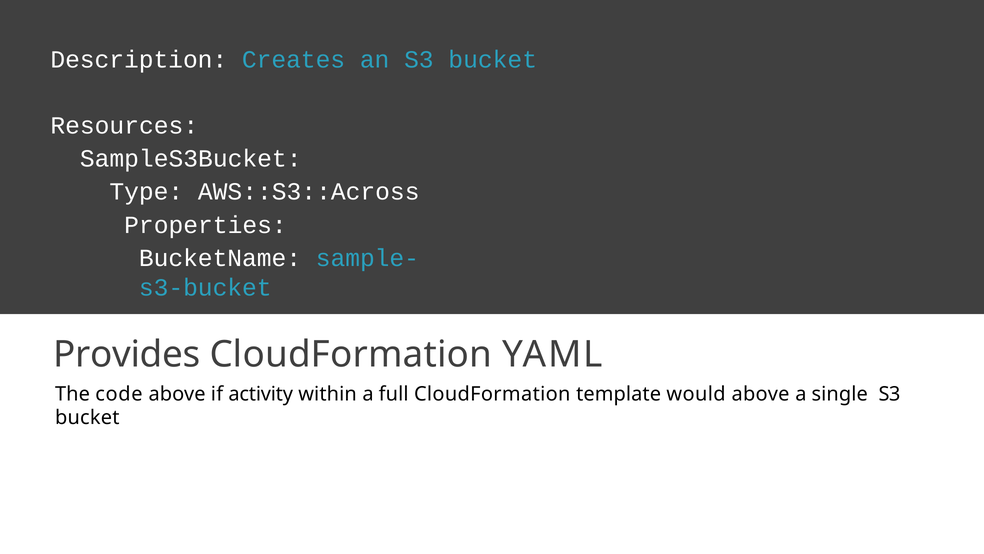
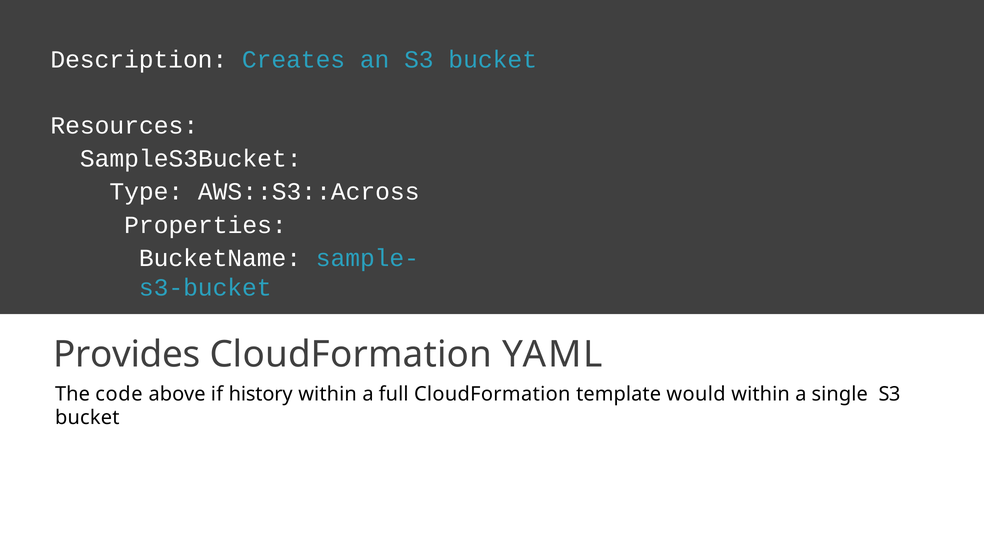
activity: activity -> history
would above: above -> within
